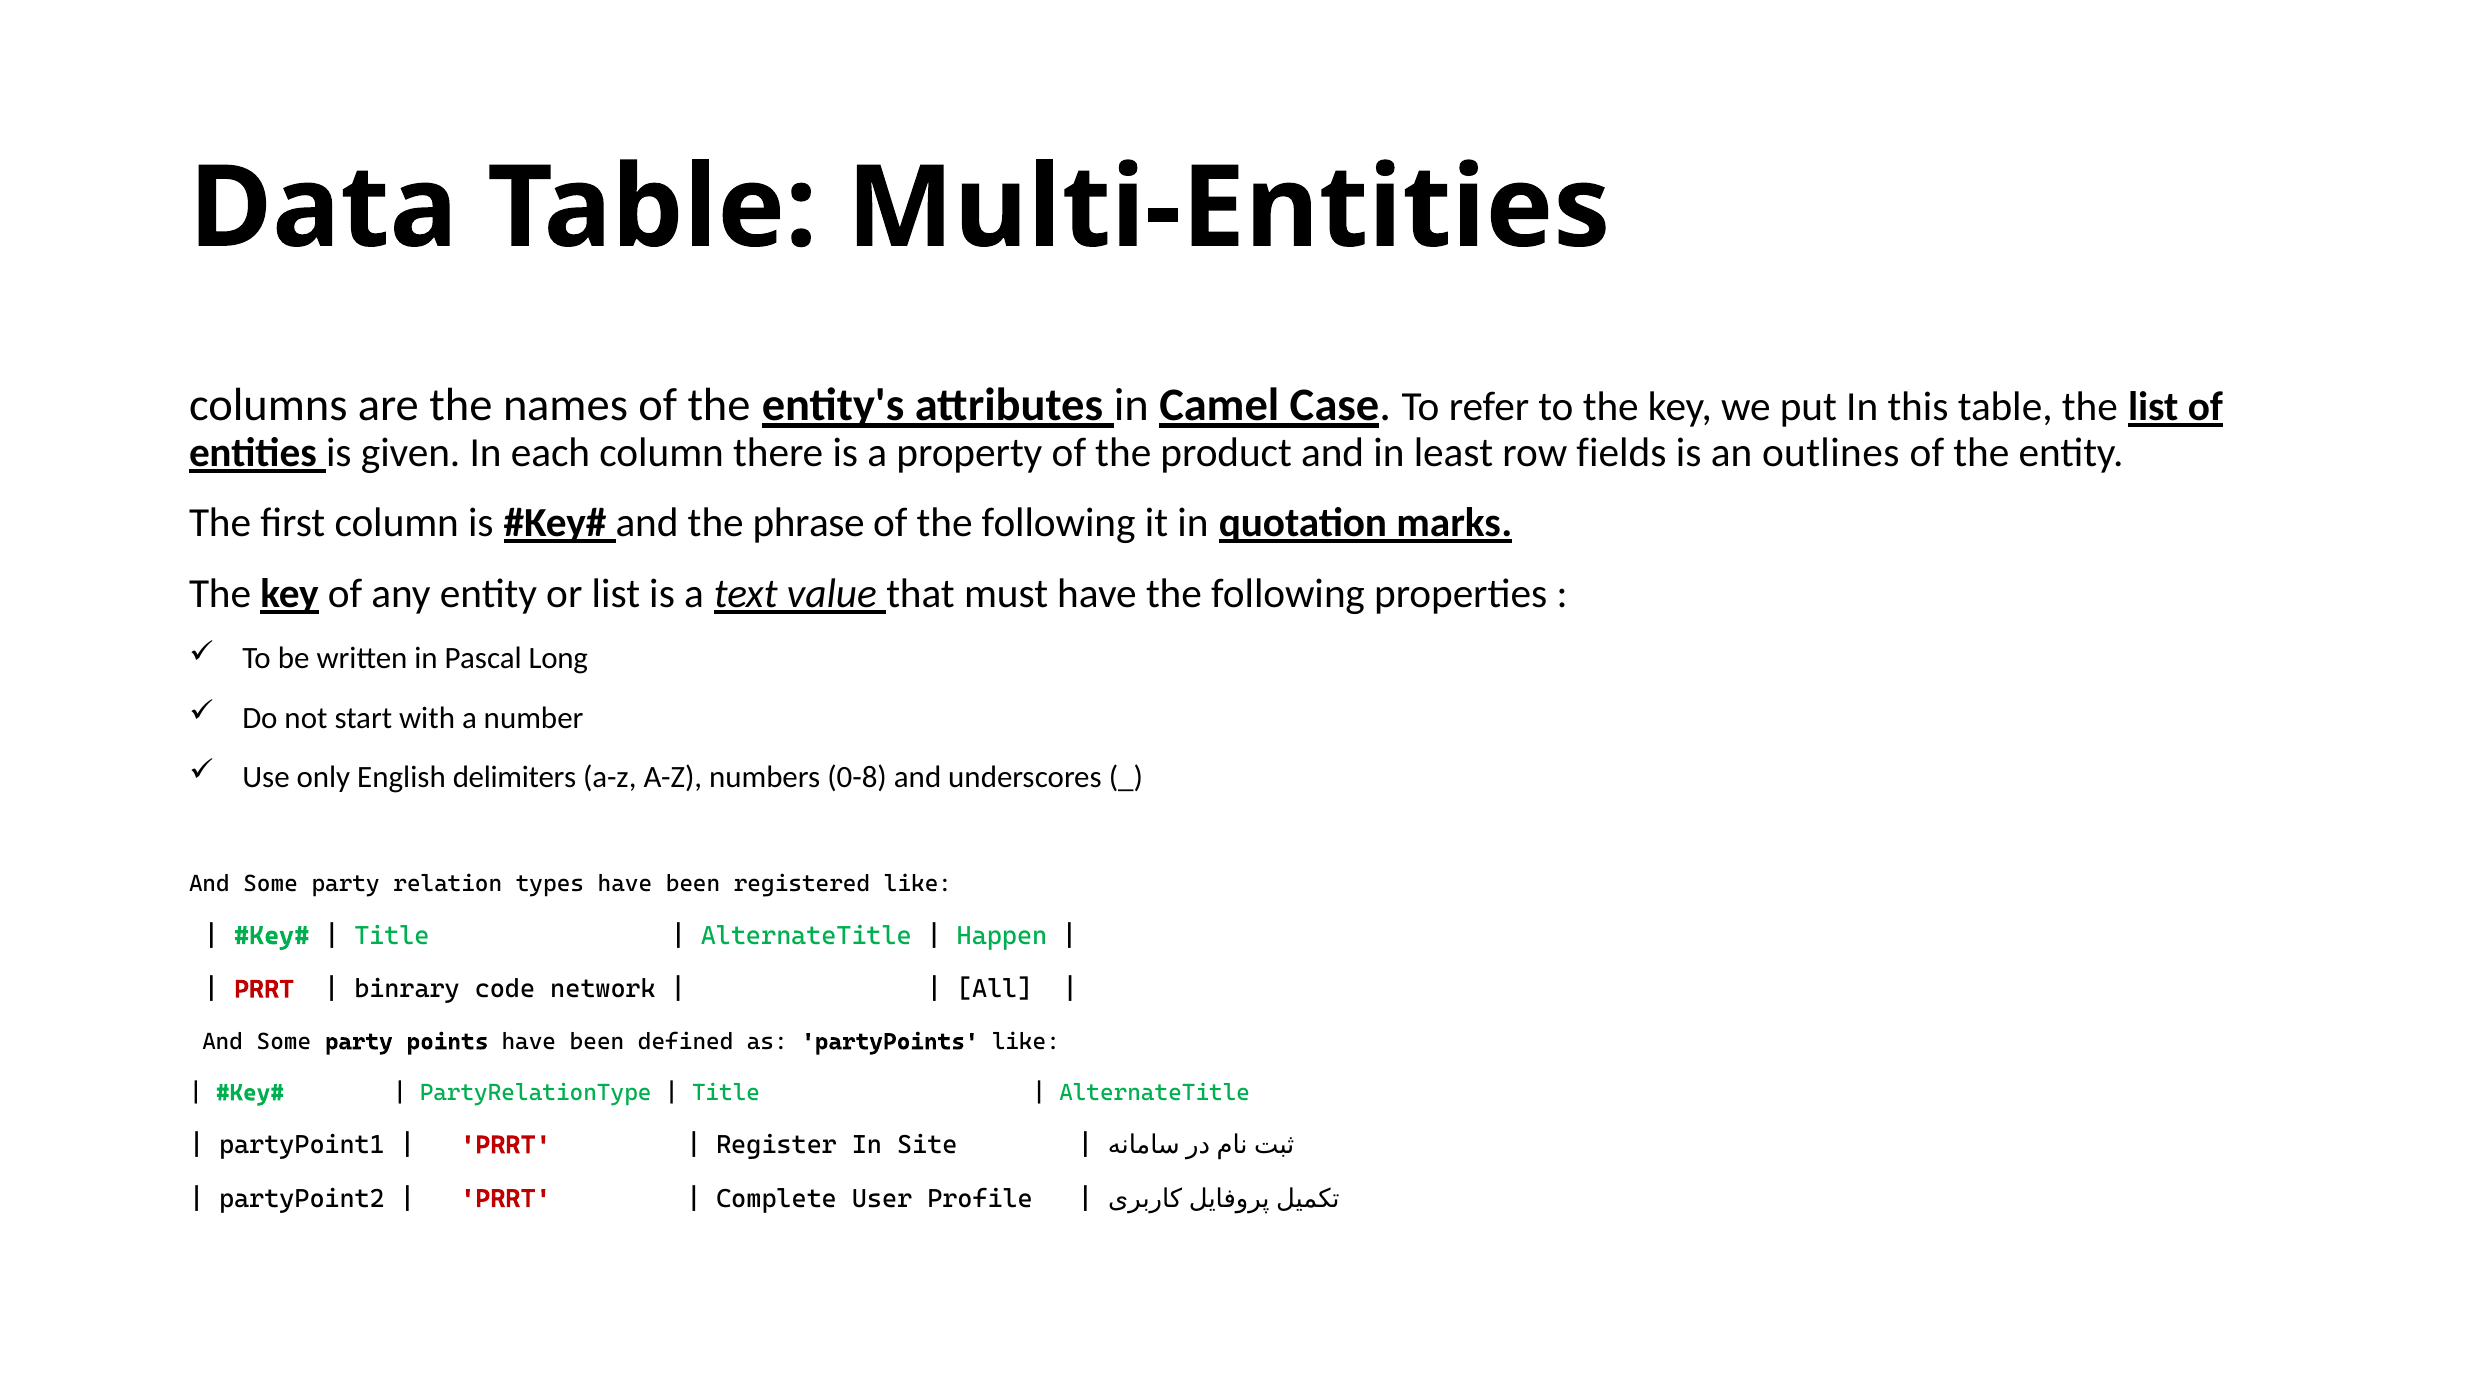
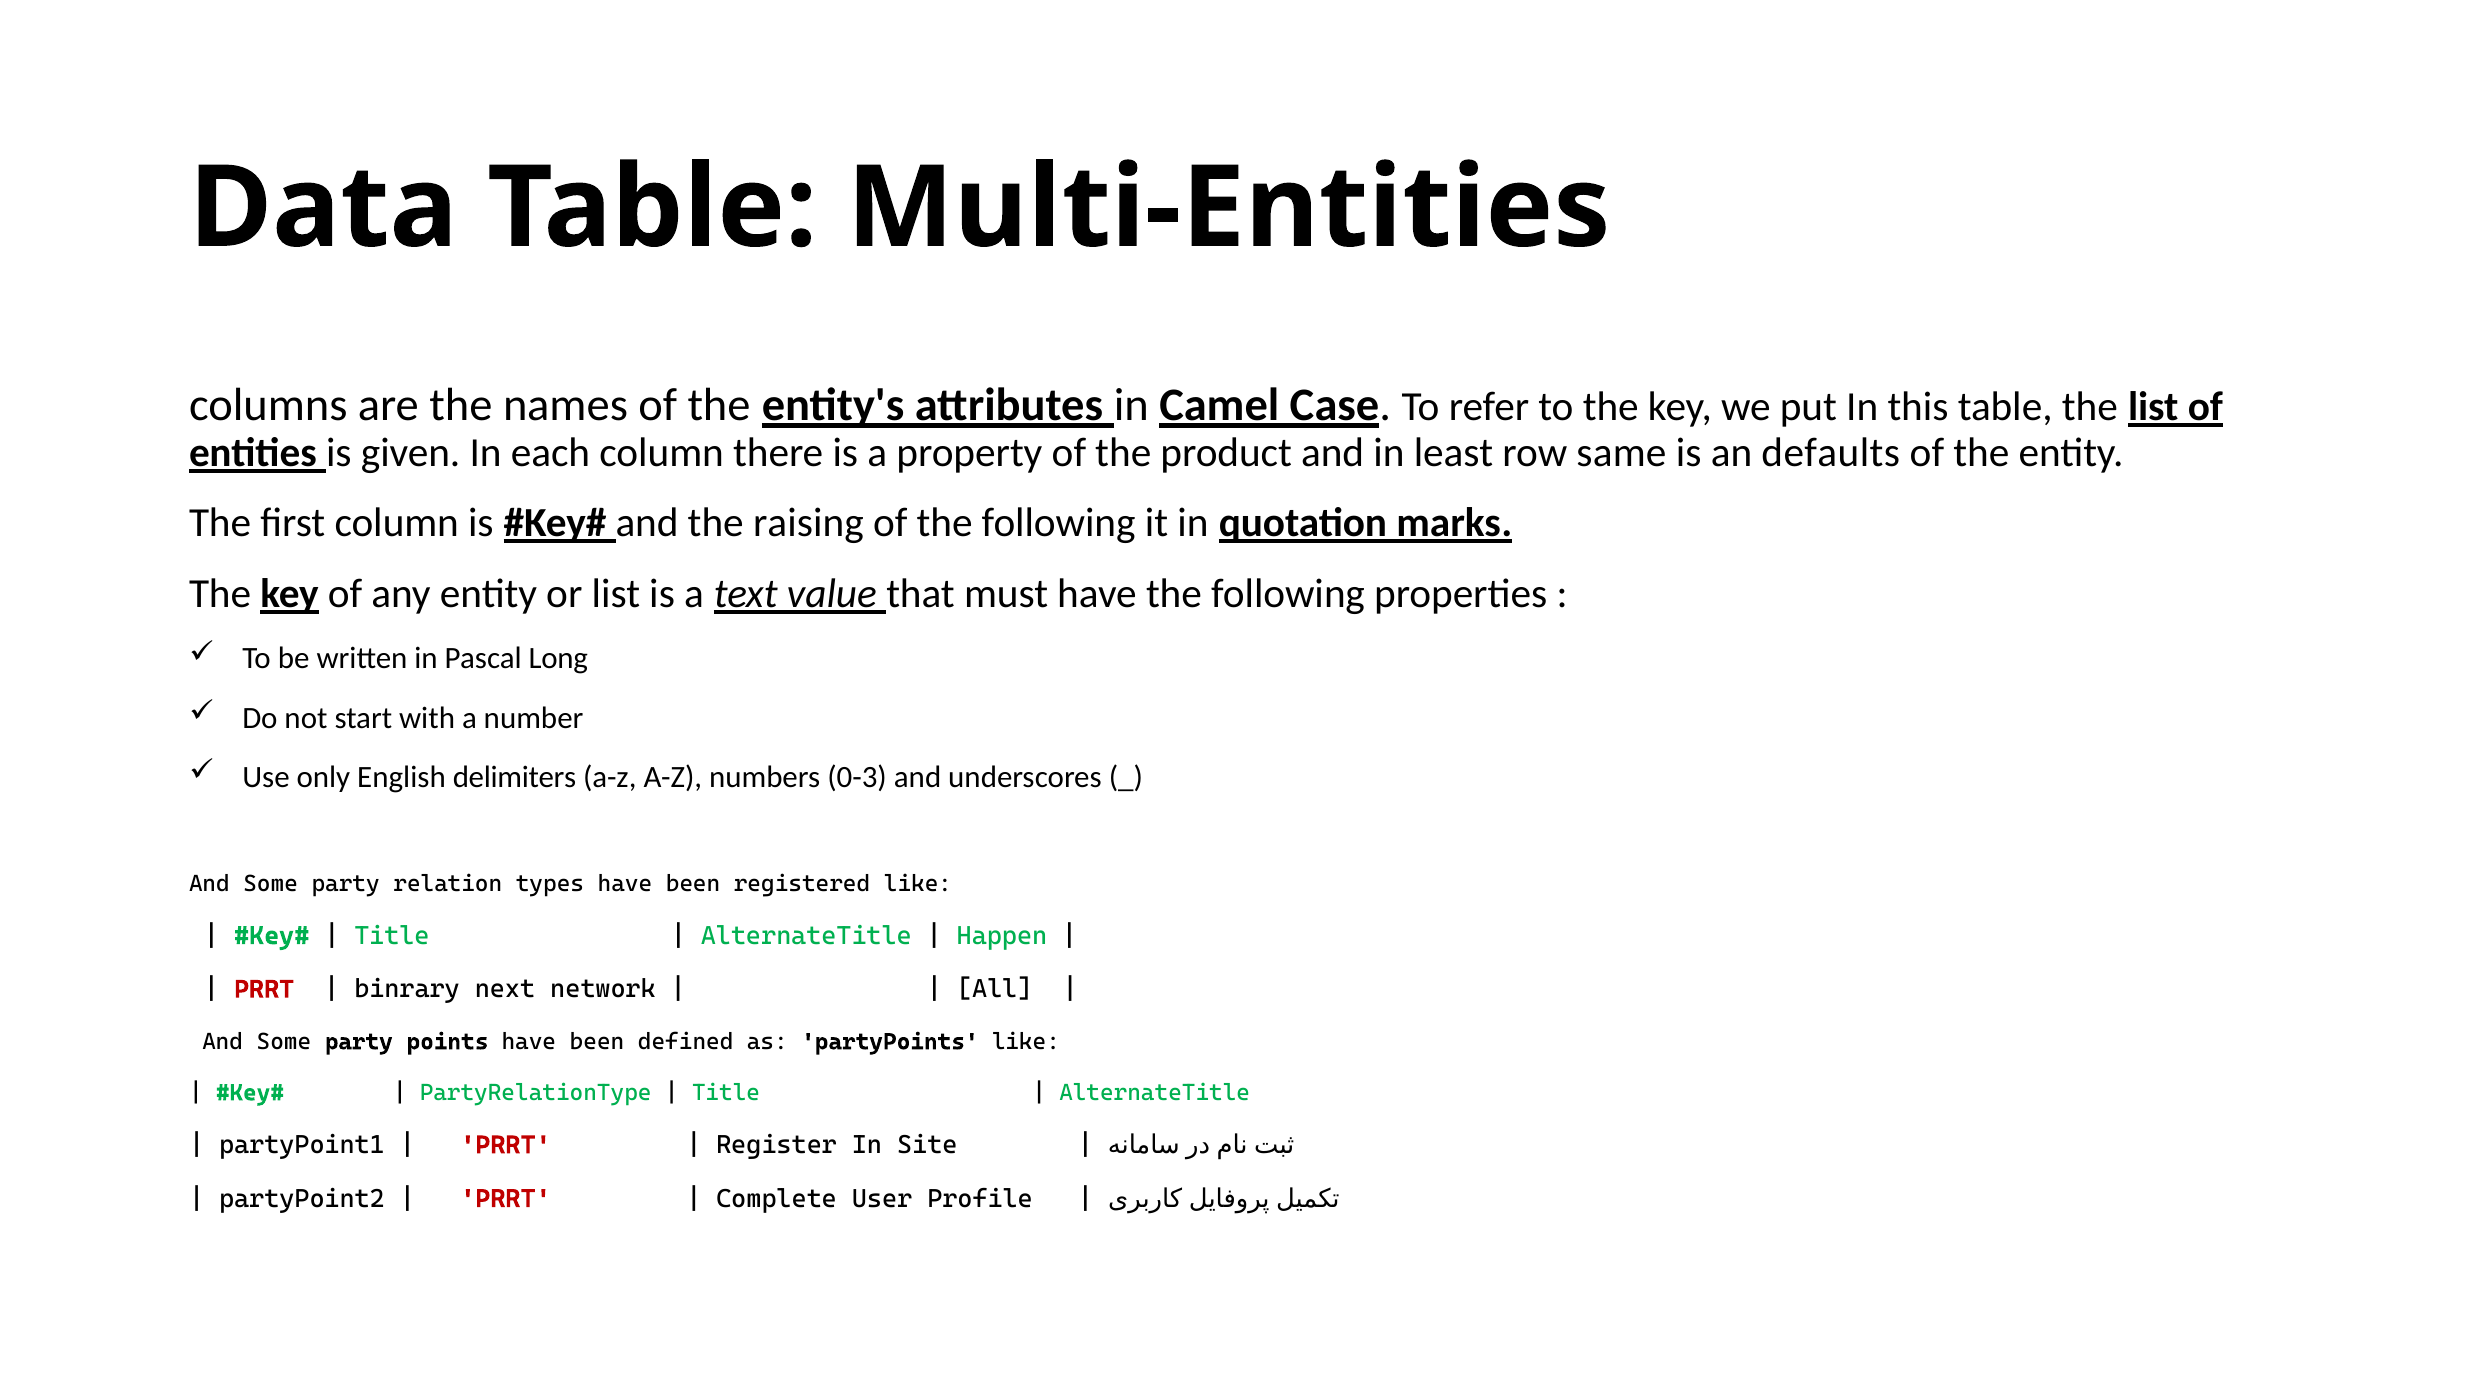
fields: fields -> same
outlines: outlines -> defaults
phrase: phrase -> raising
0-8: 0-8 -> 0-3
code: code -> next
